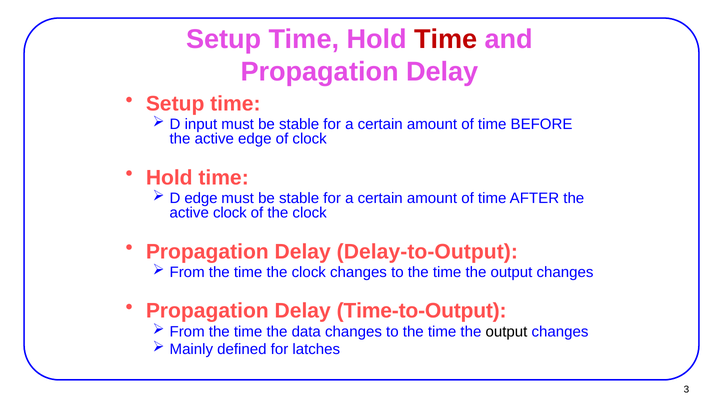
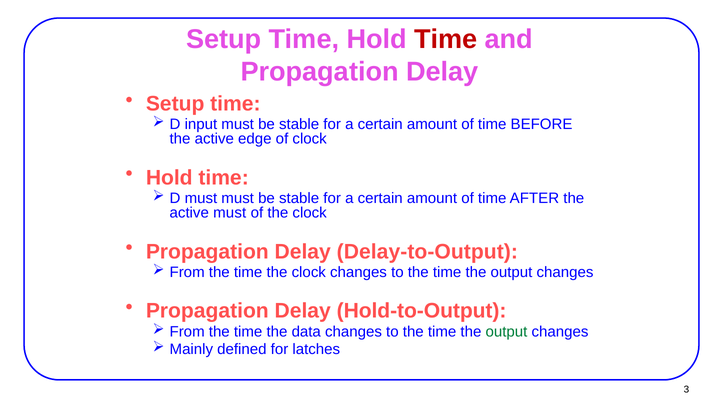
D edge: edge -> must
active clock: clock -> must
Time-to-Output: Time-to-Output -> Hold-to-Output
output at (506, 331) colour: black -> green
